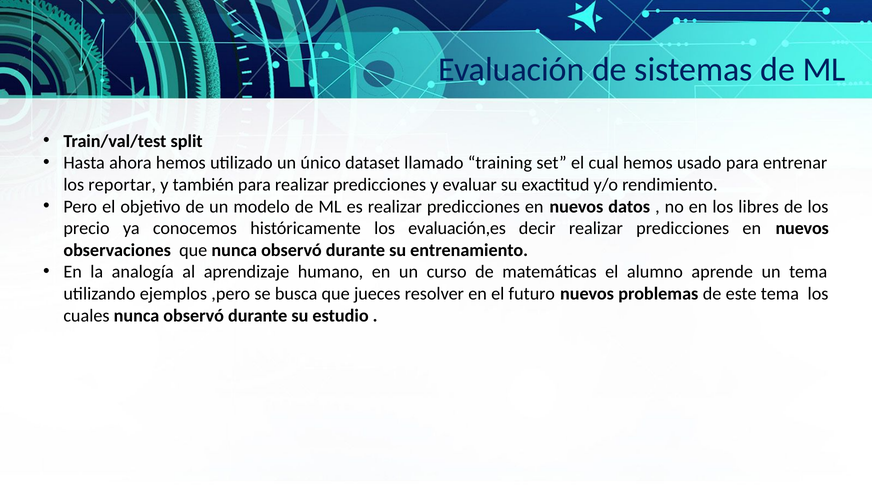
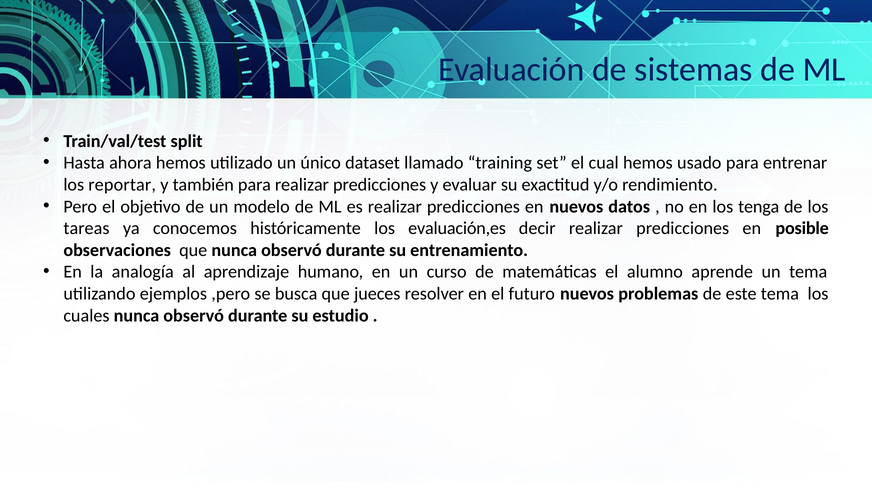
libres: libres -> tenga
precio: precio -> tareas
nuevos at (802, 228): nuevos -> posible
